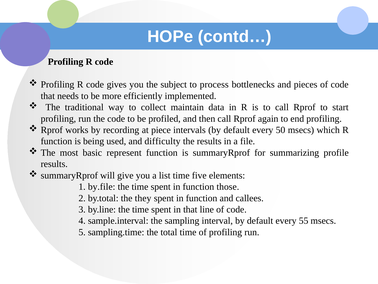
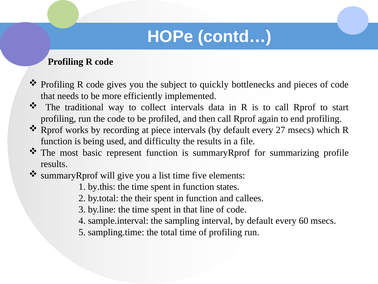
process: process -> quickly
collect maintain: maintain -> intervals
50: 50 -> 27
by.file: by.file -> by.this
those: those -> states
they: they -> their
55: 55 -> 60
